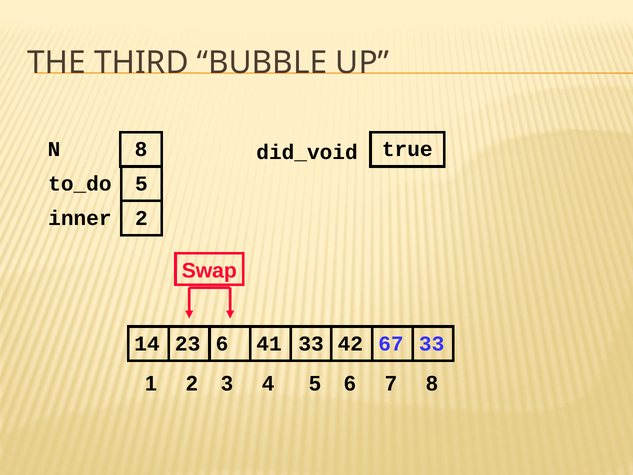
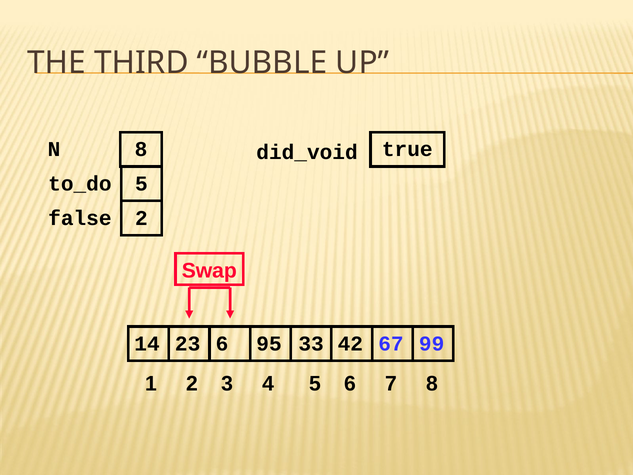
inner: inner -> false
41: 41 -> 95
14 33: 33 -> 99
